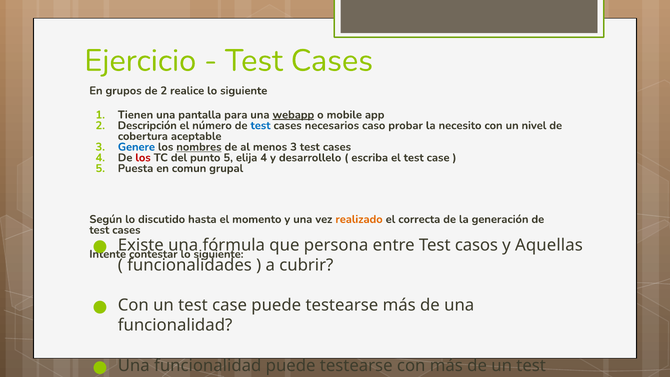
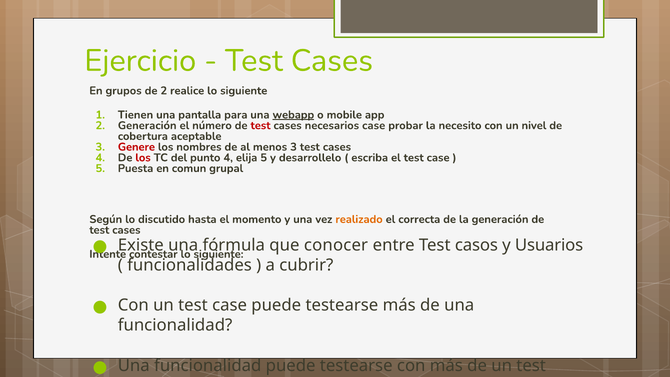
2 Descripción: Descripción -> Generación
test at (261, 125) colour: blue -> red
necesarios caso: caso -> case
Genere colour: blue -> red
nombres underline: present -> none
punto 5: 5 -> 4
elija 4: 4 -> 5
persona: persona -> conocer
Aquellas: Aquellas -> Usuarios
